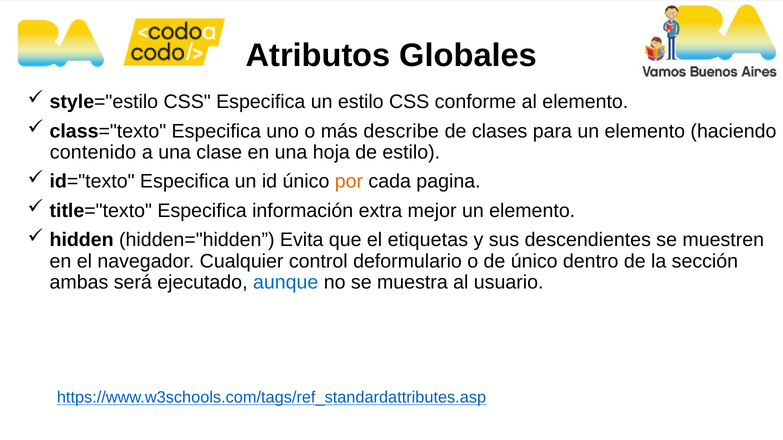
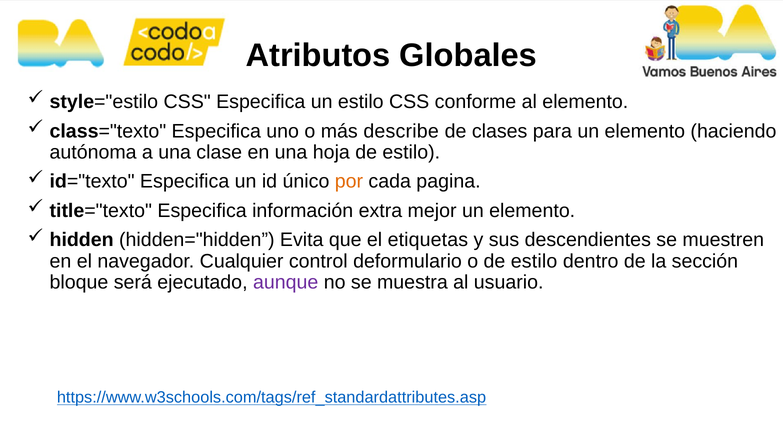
contenido: contenido -> autónoma
o de único: único -> estilo
ambas: ambas -> bloque
aunque colour: blue -> purple
